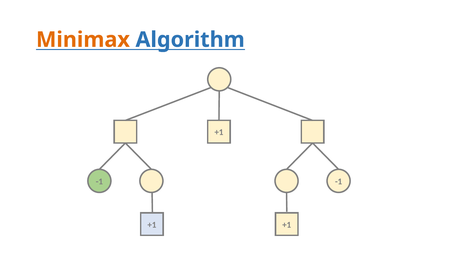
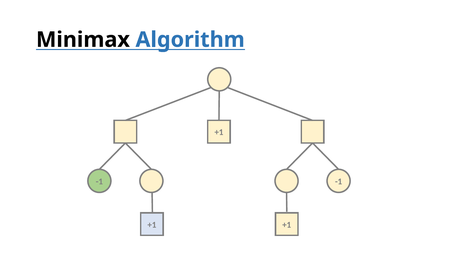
Minimax colour: orange -> black
